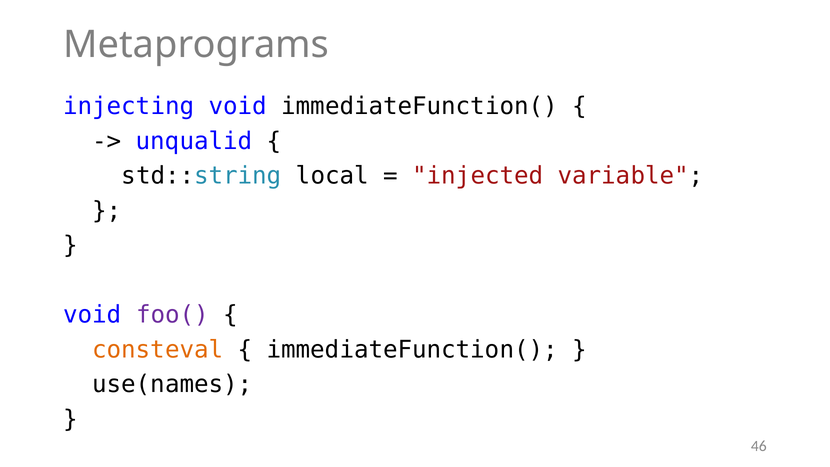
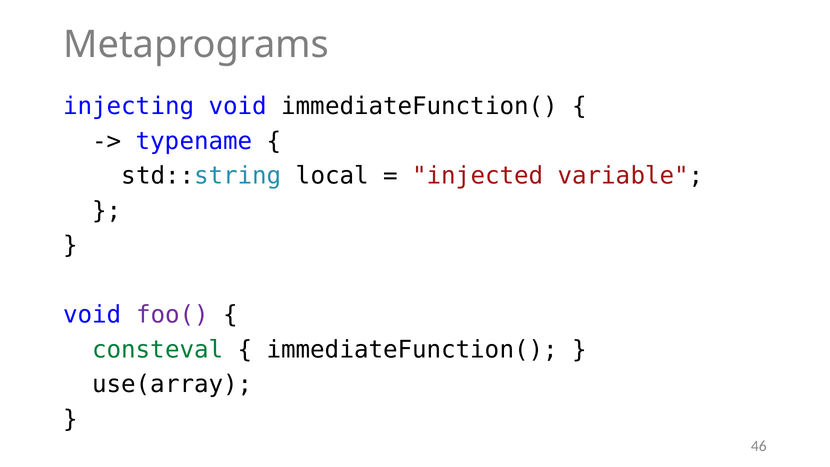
unqualid: unqualid -> typename
consteval colour: orange -> green
use(names: use(names -> use(array
